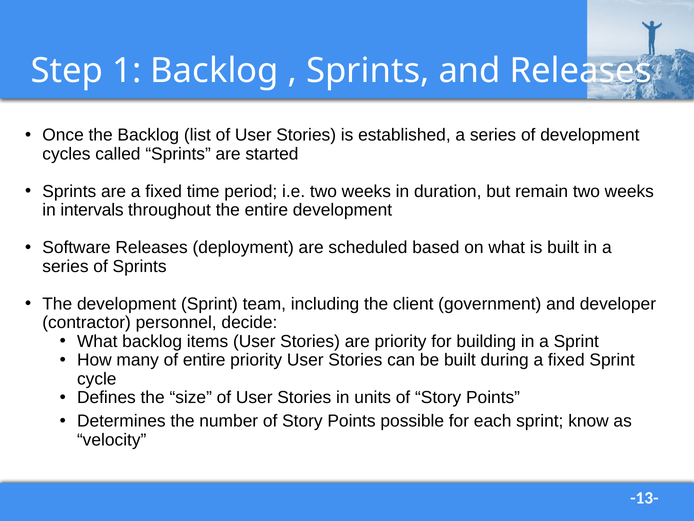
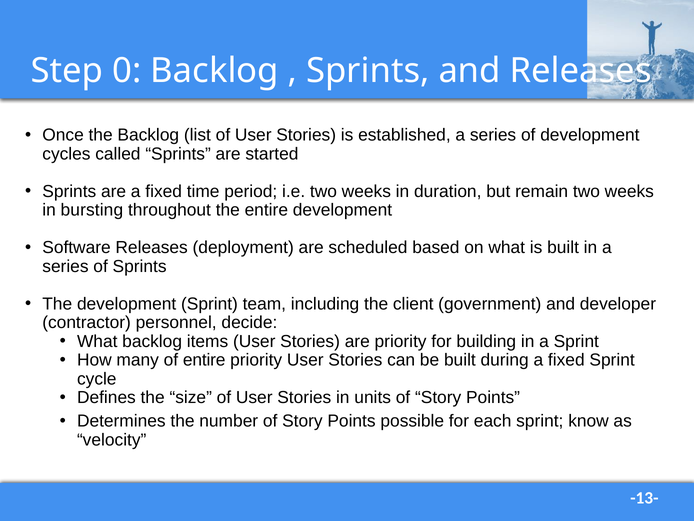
1: 1 -> 0
intervals: intervals -> bursting
